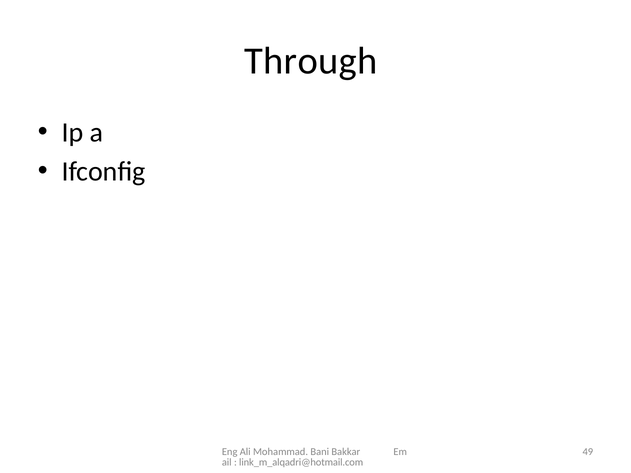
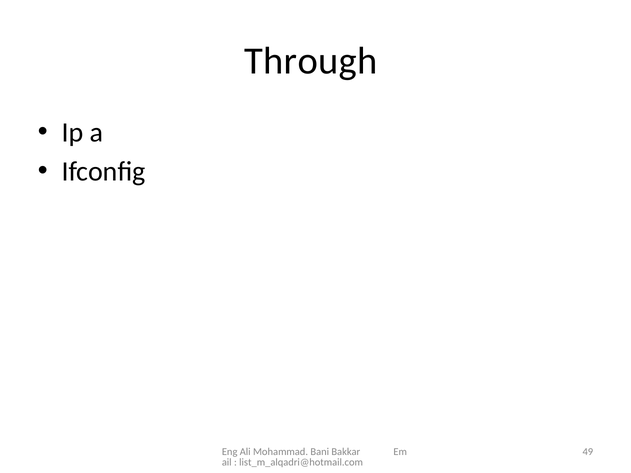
link_m_alqadri@hotmail.com: link_m_alqadri@hotmail.com -> list_m_alqadri@hotmail.com
